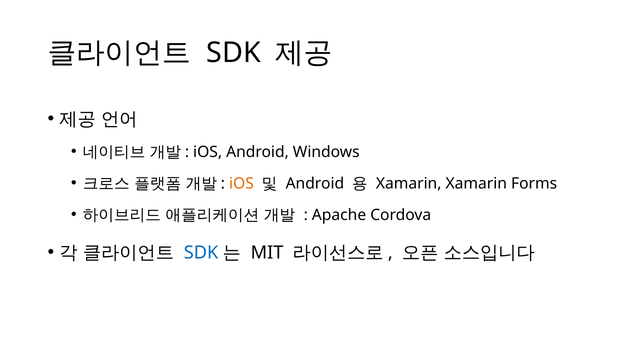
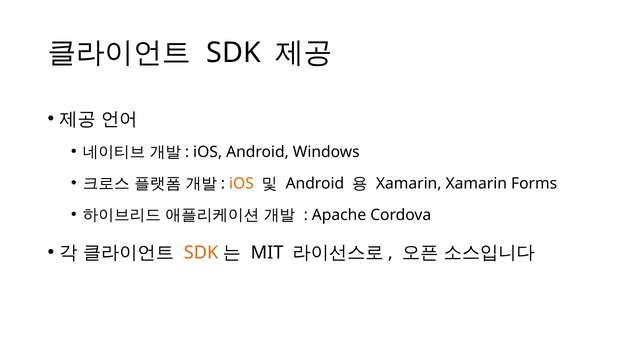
SDK at (201, 253) colour: blue -> orange
